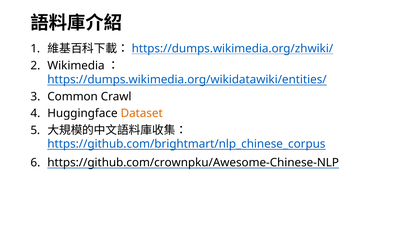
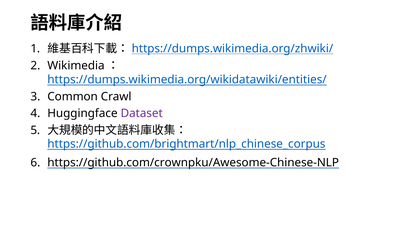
Dataset colour: orange -> purple
